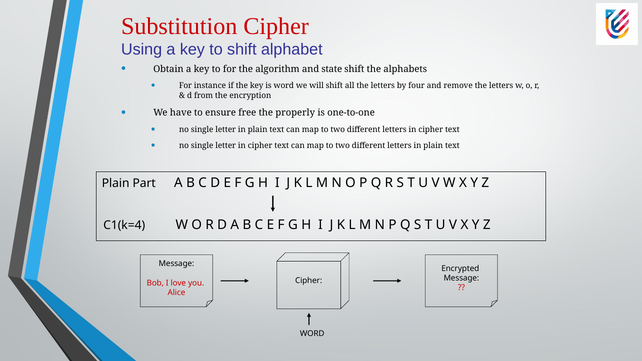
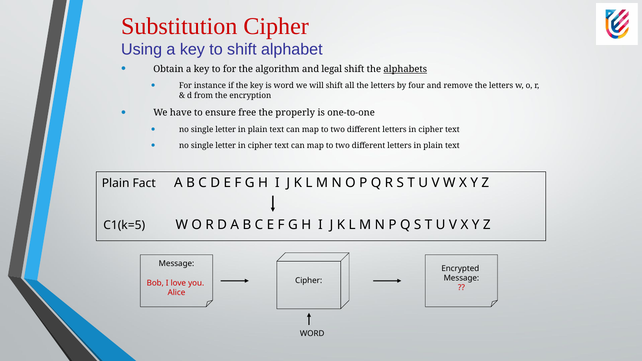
state: state -> legal
alphabets underline: none -> present
Part: Part -> Fact
C1(k=4: C1(k=4 -> C1(k=5
